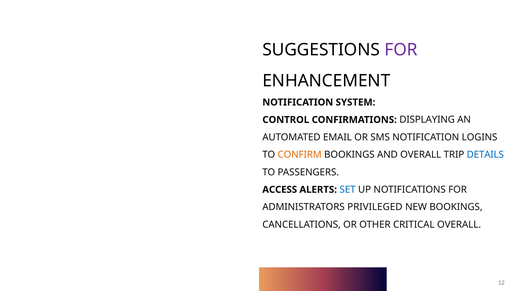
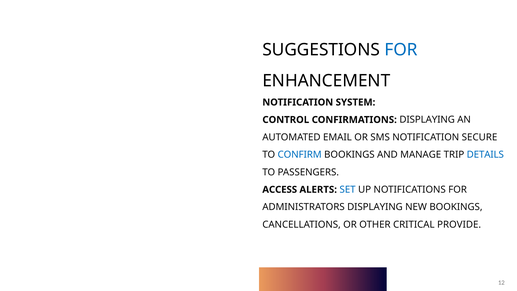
FOR at (401, 50) colour: purple -> blue
LOGINS: LOGINS -> SECURE
CONFIRM colour: orange -> blue
AND OVERALL: OVERALL -> MANAGE
ADMINISTRATORS PRIVILEGED: PRIVILEGED -> DISPLAYING
CRITICAL OVERALL: OVERALL -> PROVIDE
